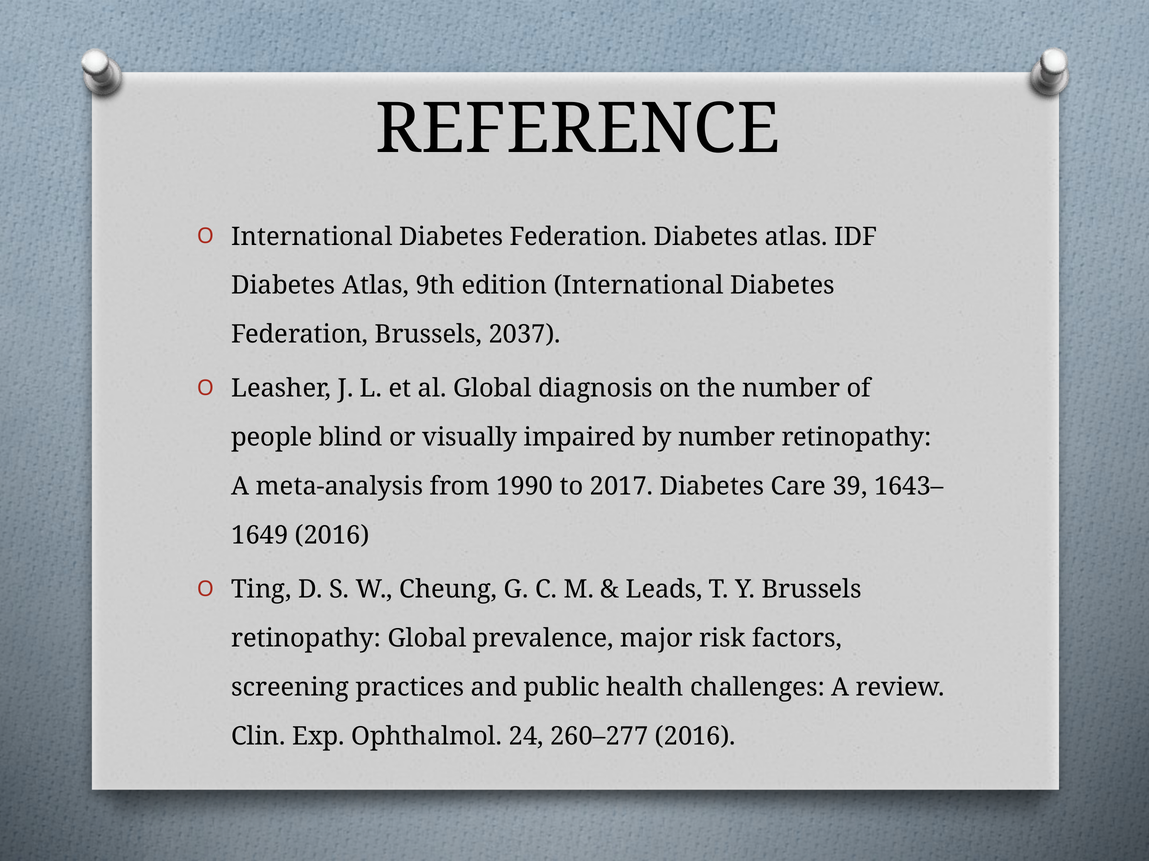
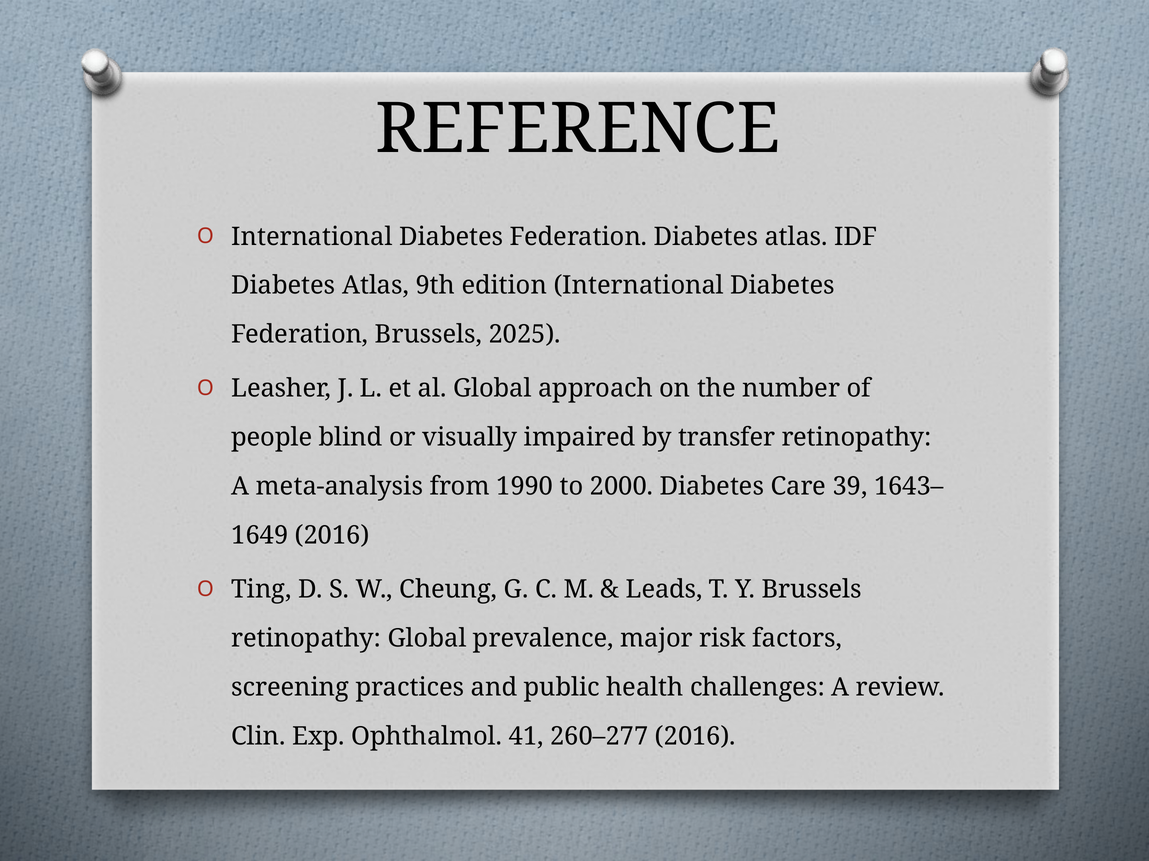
2037: 2037 -> 2025
diagnosis: diagnosis -> approach
by number: number -> transfer
2017: 2017 -> 2000
24: 24 -> 41
